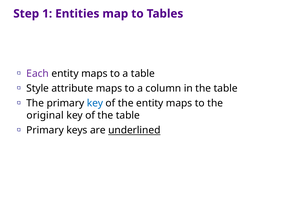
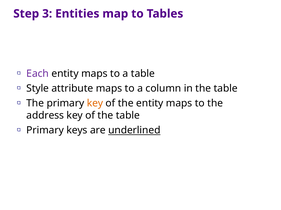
1: 1 -> 3
key at (95, 104) colour: blue -> orange
original: original -> address
